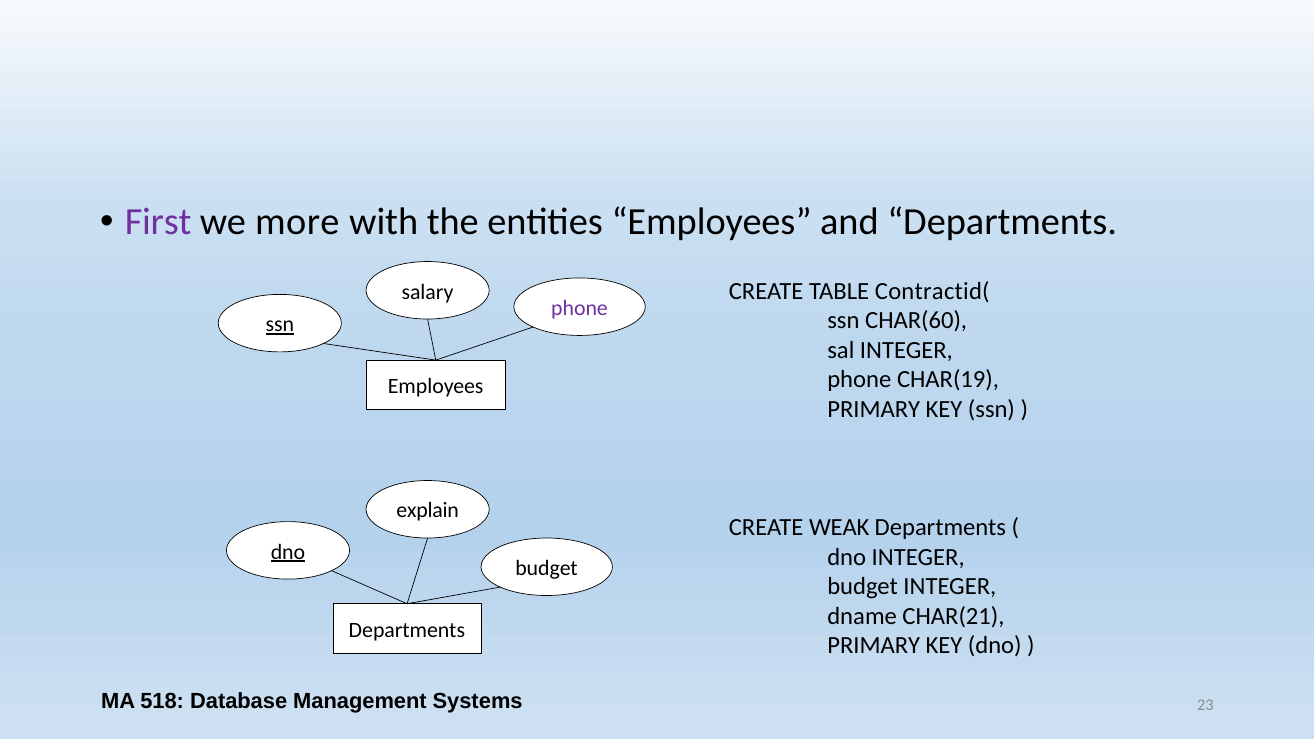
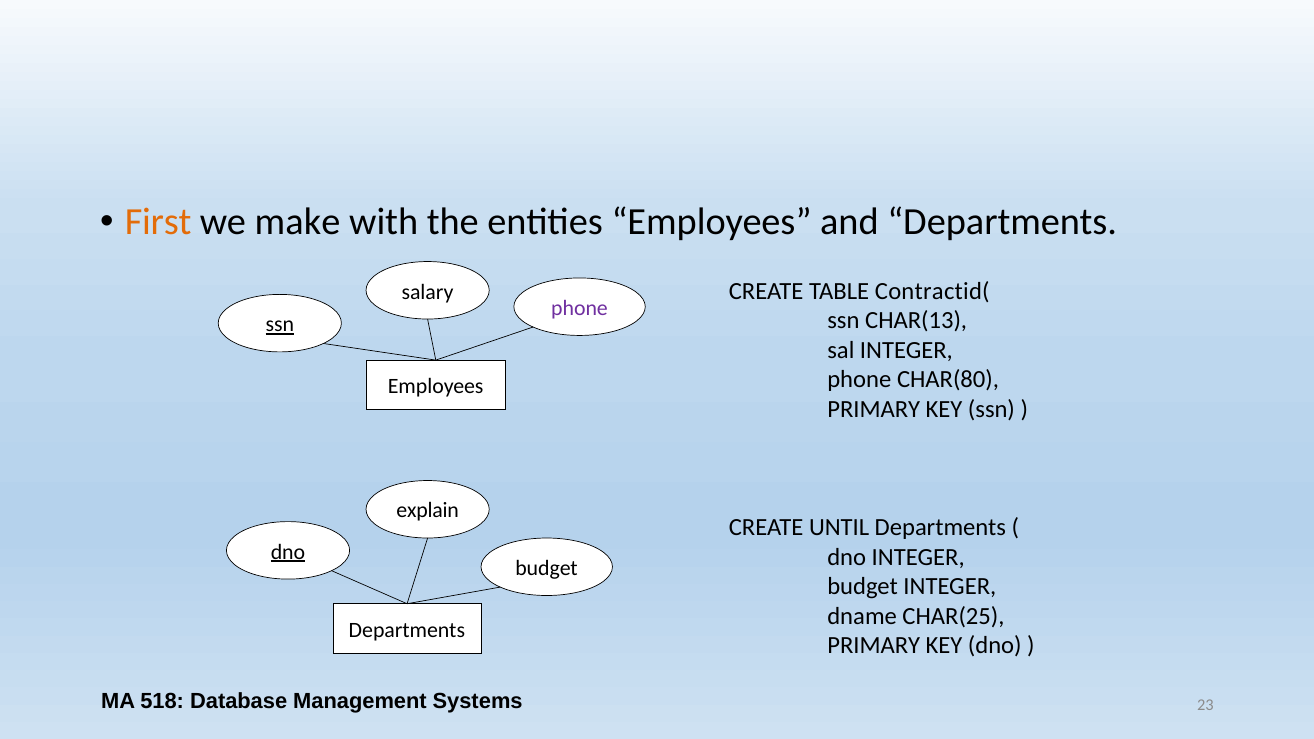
First colour: purple -> orange
more: more -> make
CHAR(60: CHAR(60 -> CHAR(13
CHAR(19: CHAR(19 -> CHAR(80
WEAK: WEAK -> UNTIL
CHAR(21: CHAR(21 -> CHAR(25
